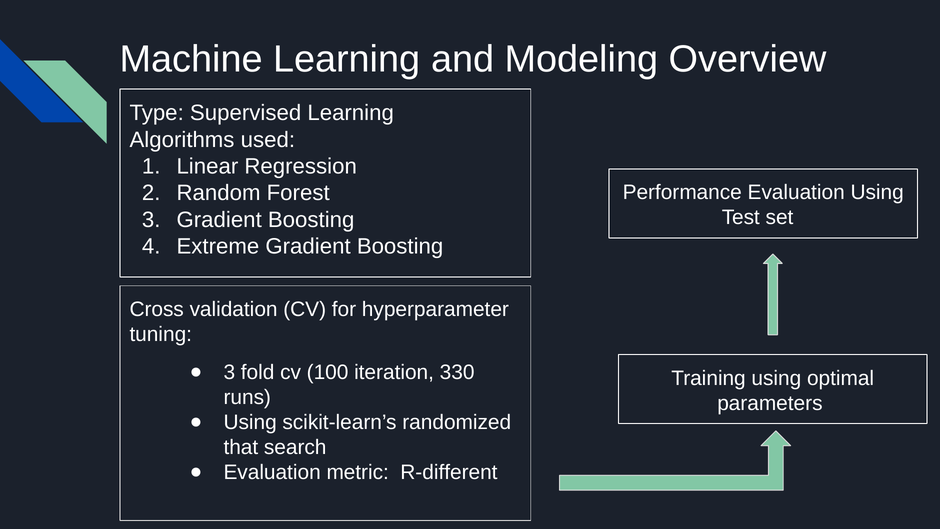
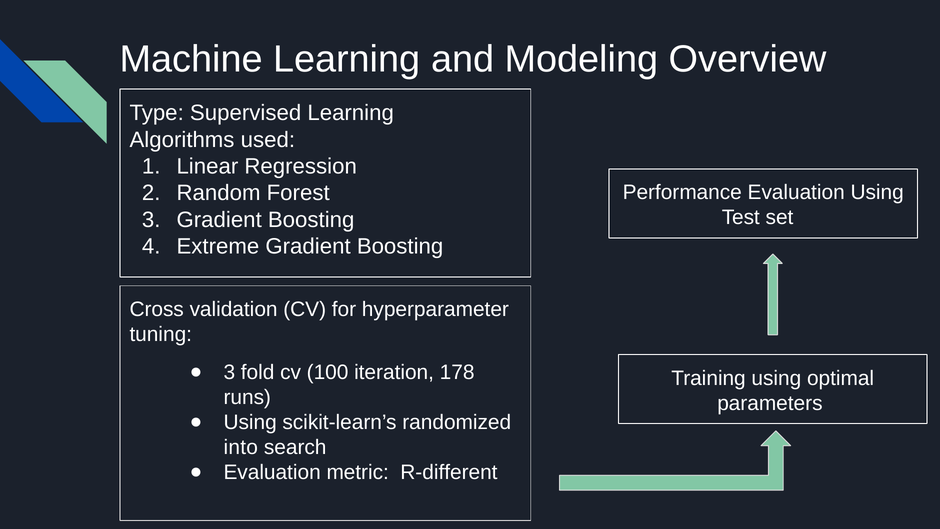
330: 330 -> 178
that: that -> into
